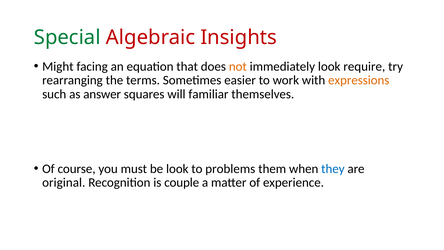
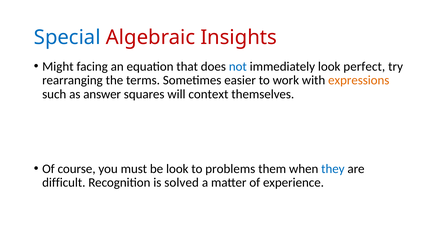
Special colour: green -> blue
not colour: orange -> blue
require: require -> perfect
familiar: familiar -> context
original: original -> difficult
couple: couple -> solved
